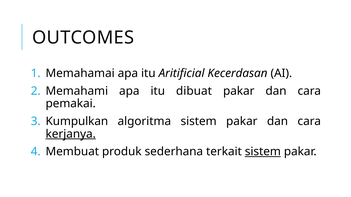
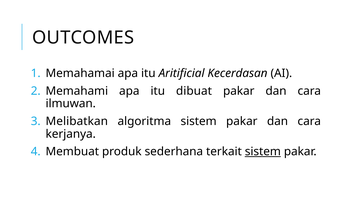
pemakai: pemakai -> ilmuwan
Kumpulkan: Kumpulkan -> Melibatkan
kerjanya underline: present -> none
